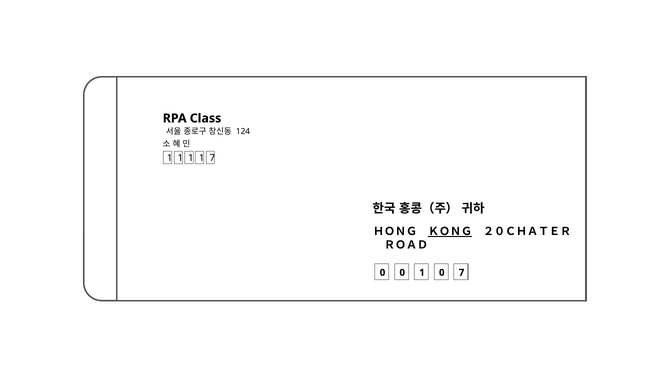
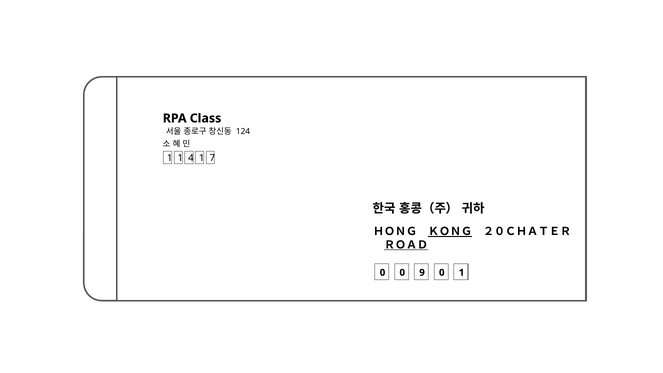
1 at (191, 158): 1 -> 4
ＲＯＡＤ underline: none -> present
0 1: 1 -> 9
0 7: 7 -> 1
